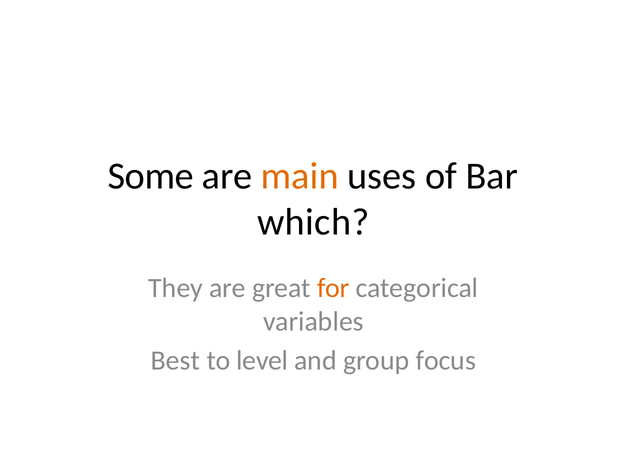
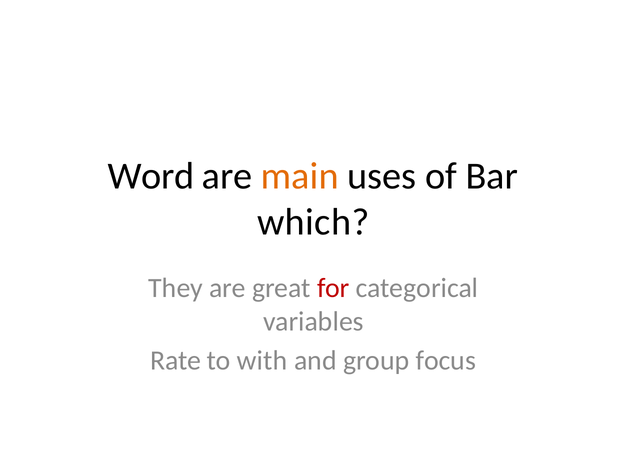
Some: Some -> Word
for colour: orange -> red
Best: Best -> Rate
level: level -> with
